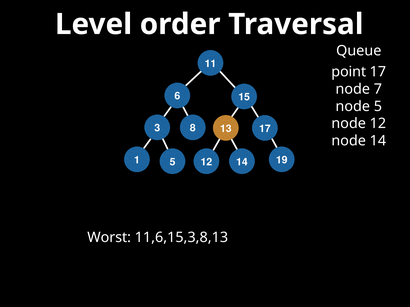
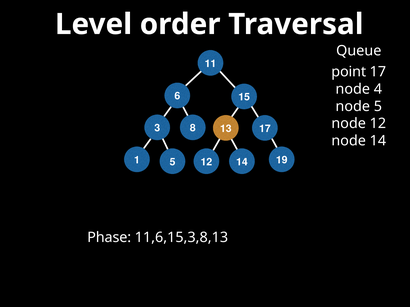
7: 7 -> 4
Worst: Worst -> Phase
